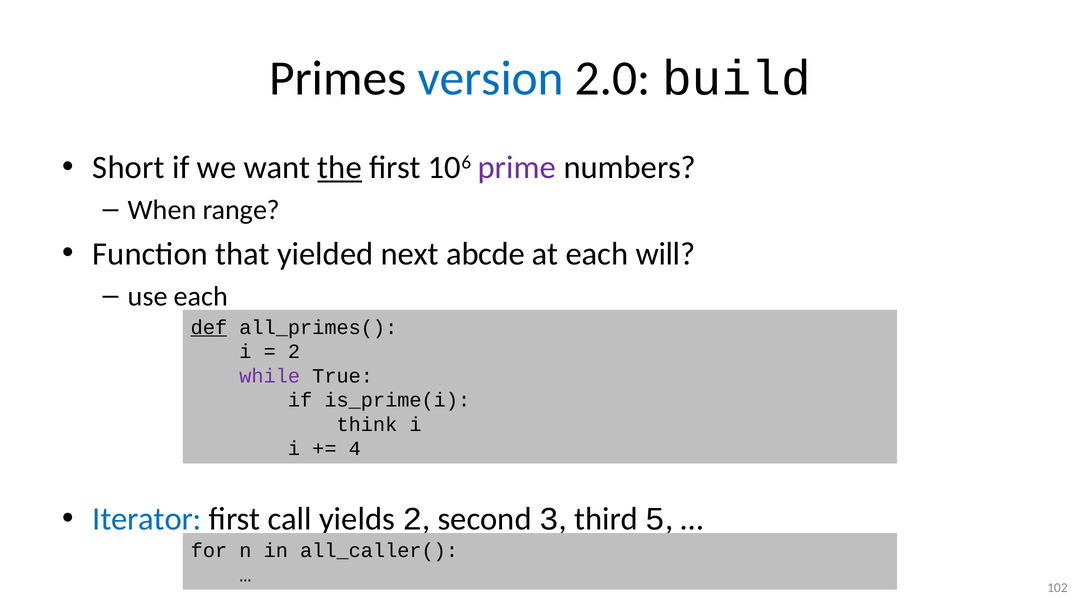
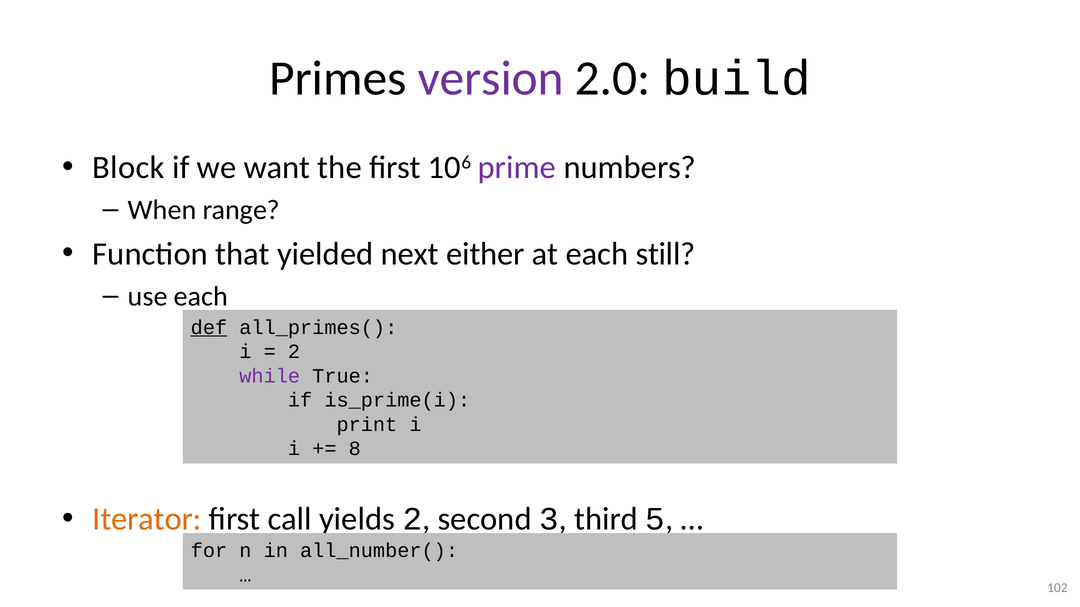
version colour: blue -> purple
Short: Short -> Block
the underline: present -> none
abcde: abcde -> either
will: will -> still
think: think -> print
4: 4 -> 8
Iterator colour: blue -> orange
all_caller(: all_caller( -> all_number(
